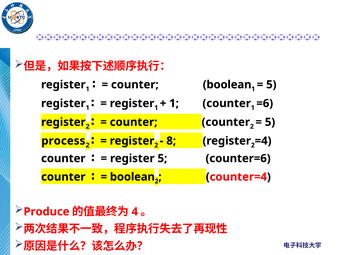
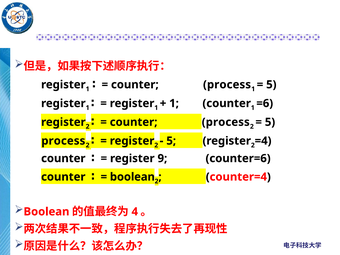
counter boolean: boolean -> process
counter at (226, 122): counter -> process
8 at (171, 141): 8 -> 5
register 5: 5 -> 9
Produce at (47, 212): Produce -> Boolean
